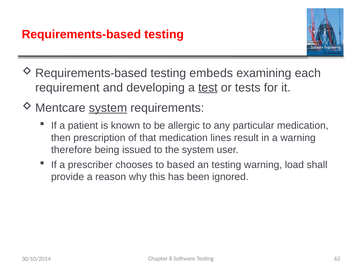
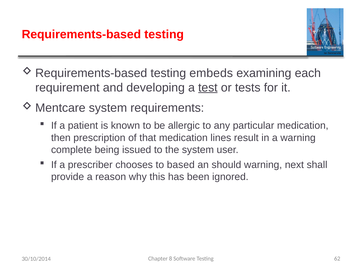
system at (108, 108) underline: present -> none
therefore: therefore -> complete
an testing: testing -> should
load: load -> next
